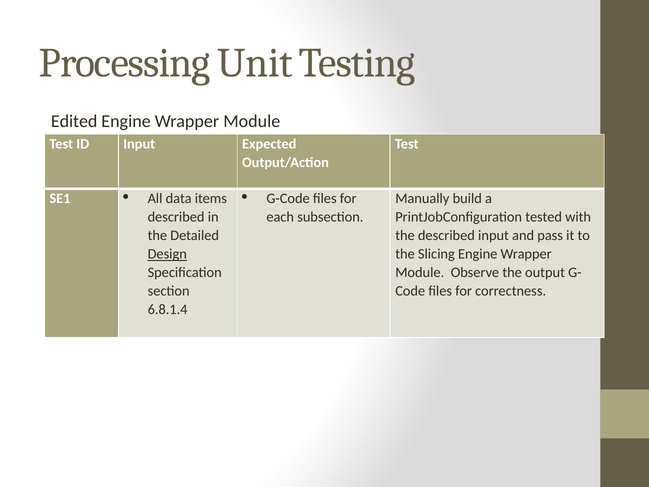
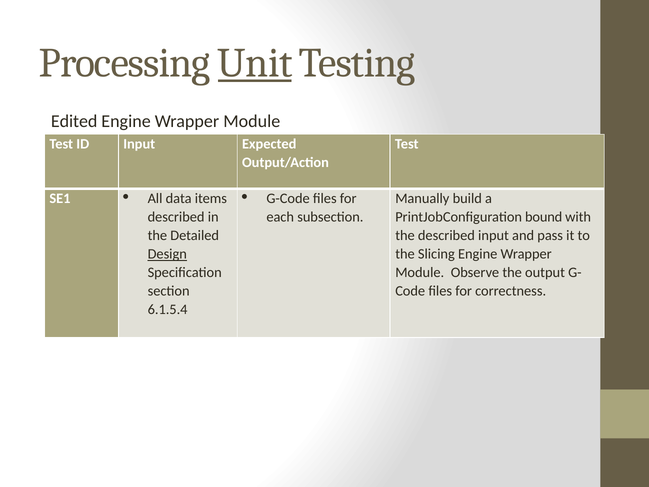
Unit underline: none -> present
tested: tested -> bound
6.8.1.4: 6.8.1.4 -> 6.1.5.4
